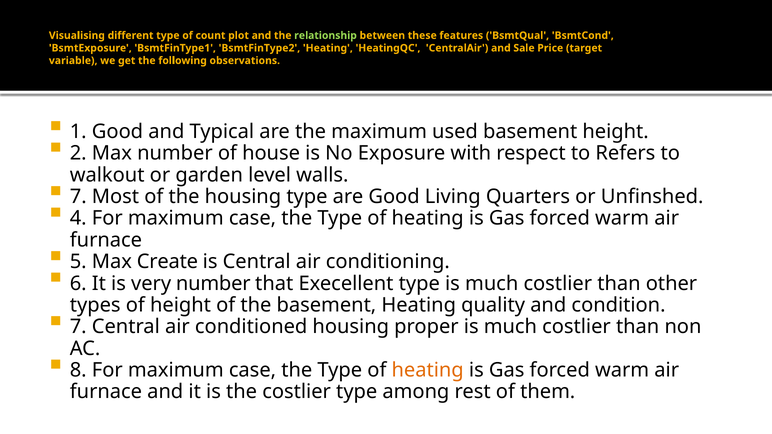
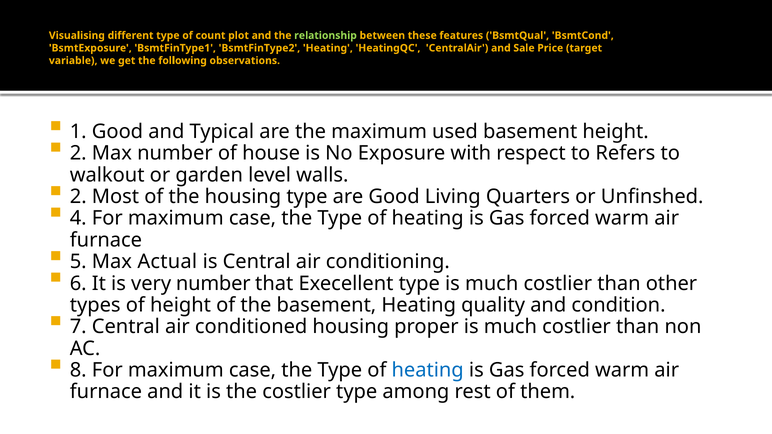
7 at (78, 197): 7 -> 2
Create: Create -> Actual
heating at (428, 370) colour: orange -> blue
